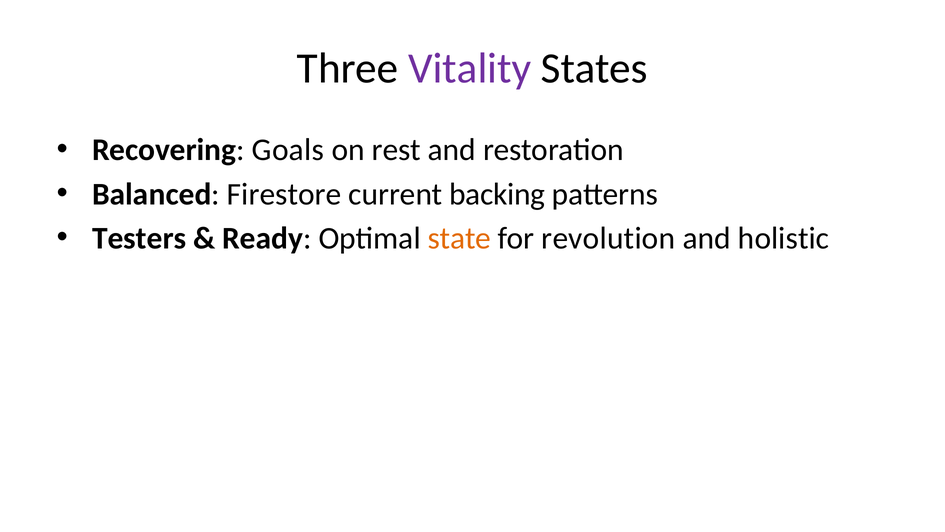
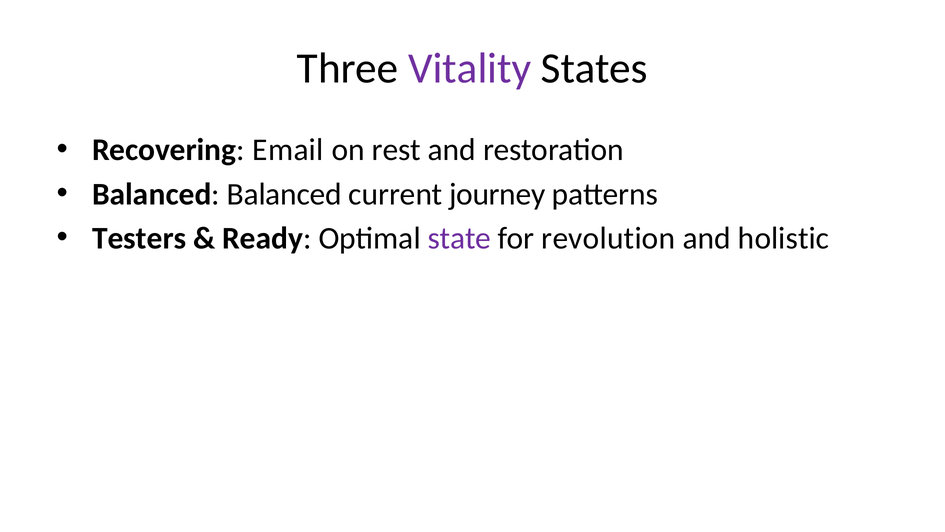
Goals: Goals -> Email
Balanced Firestore: Firestore -> Balanced
backing: backing -> journey
state colour: orange -> purple
